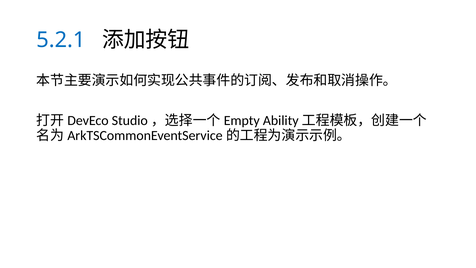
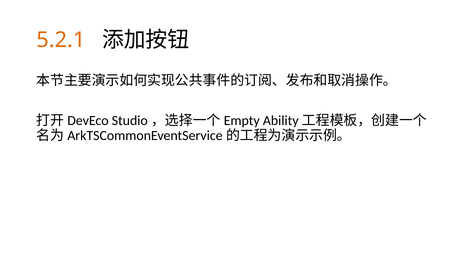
5.2.1 colour: blue -> orange
